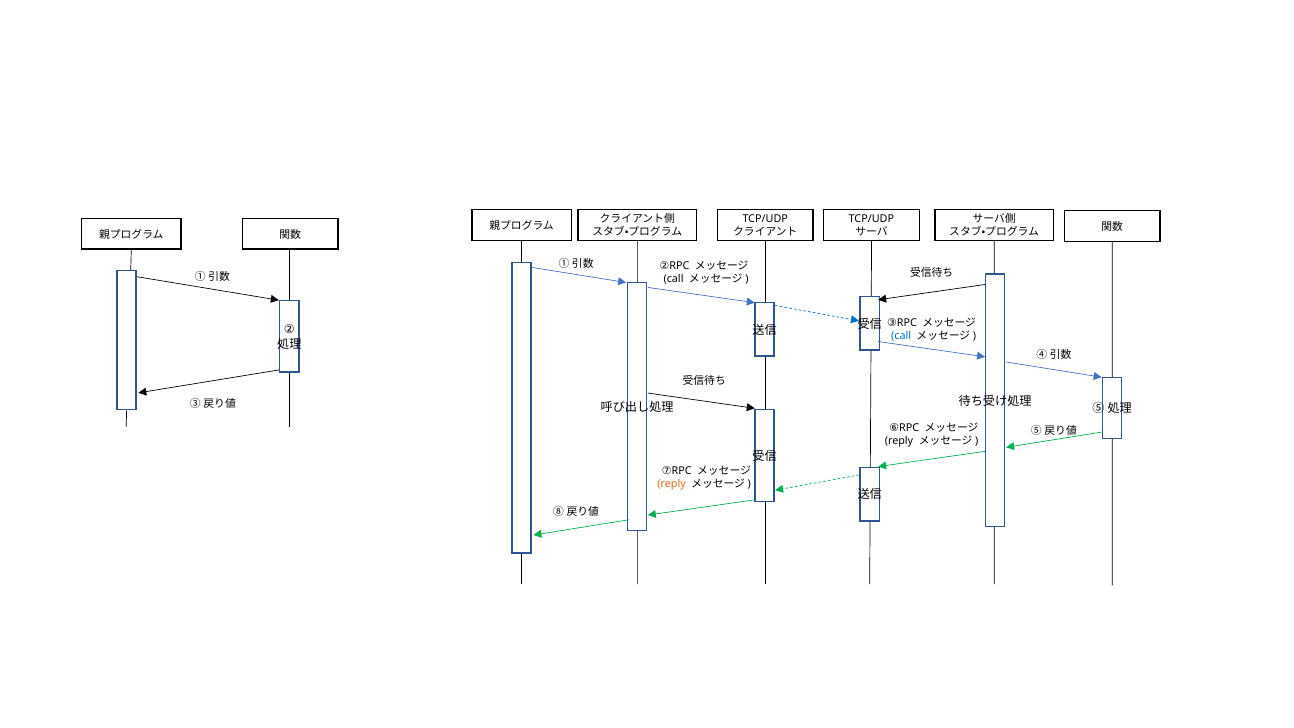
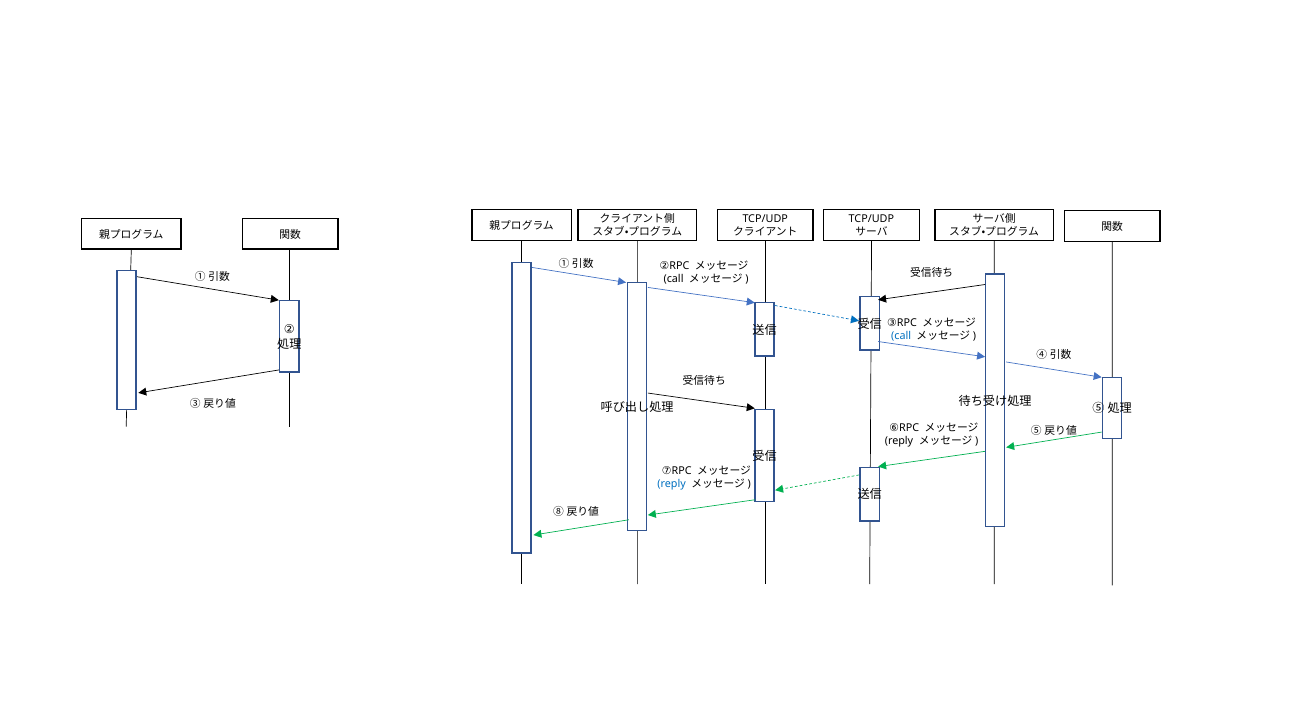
reply at (672, 484) colour: orange -> blue
